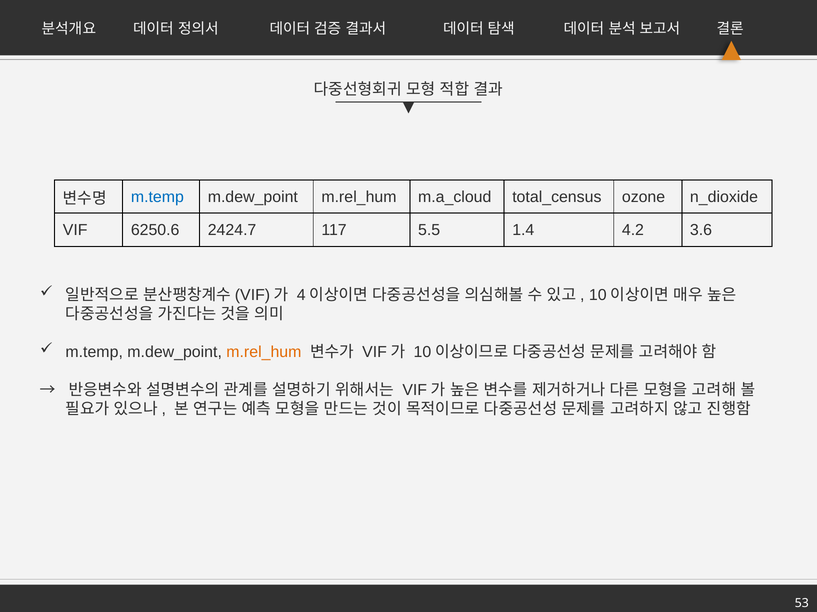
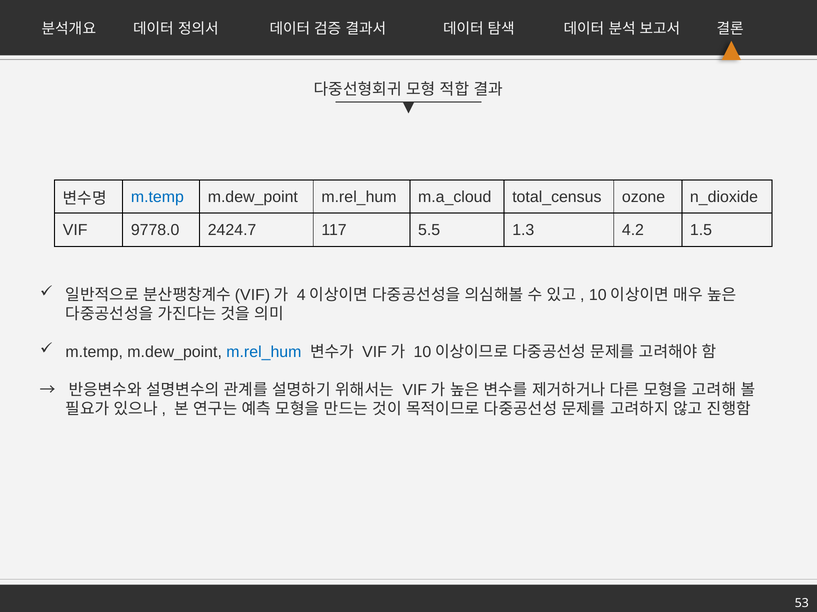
6250.6: 6250.6 -> 9778.0
1.4: 1.4 -> 1.3
3.6: 3.6 -> 1.5
m.rel_hum at (264, 353) colour: orange -> blue
